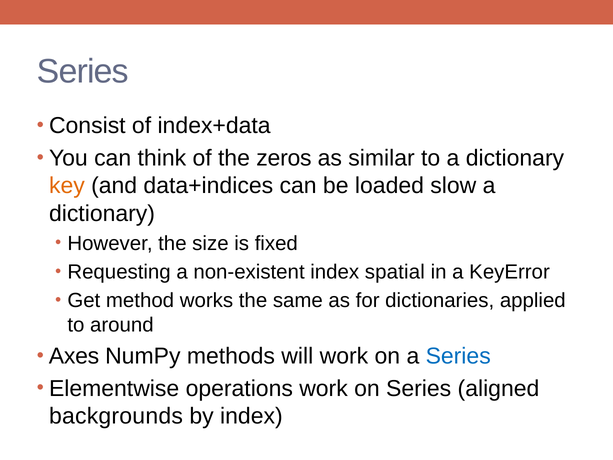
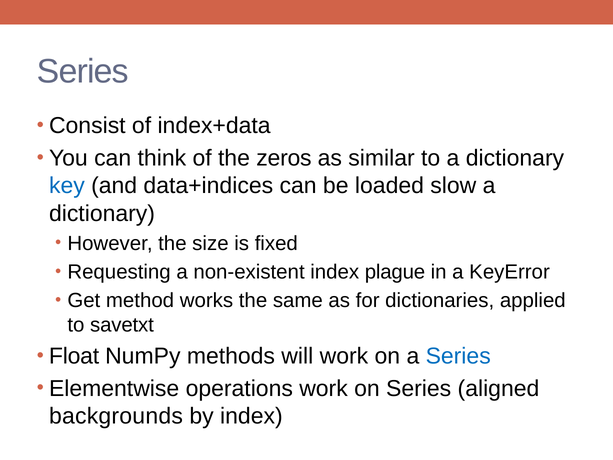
key colour: orange -> blue
spatial: spatial -> plague
around: around -> savetxt
Axes: Axes -> Float
